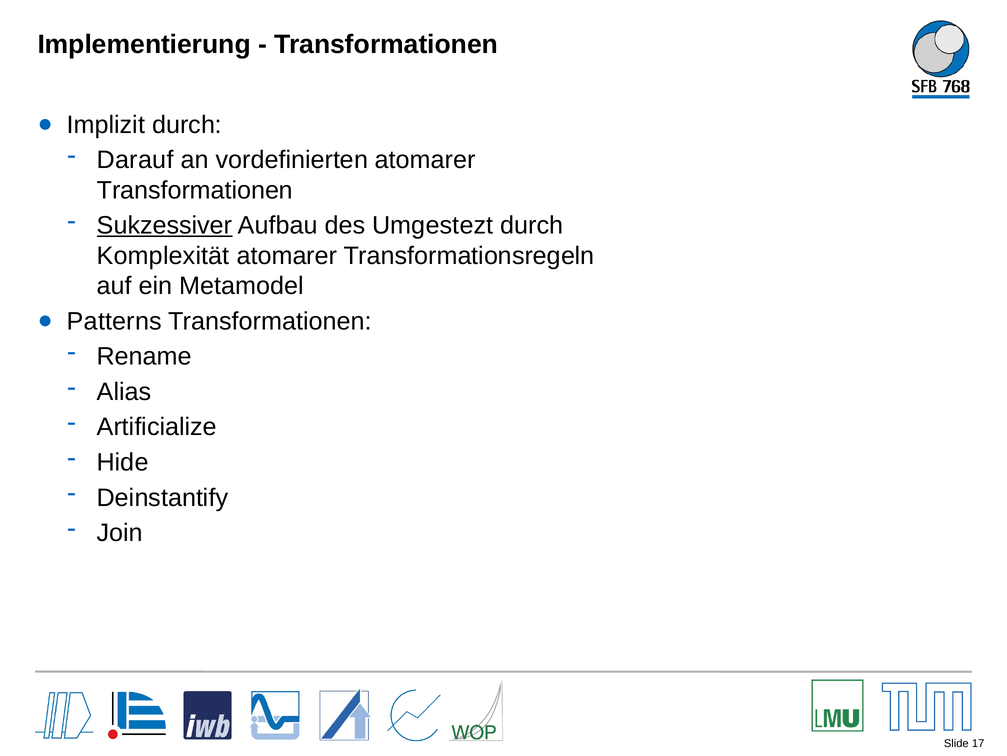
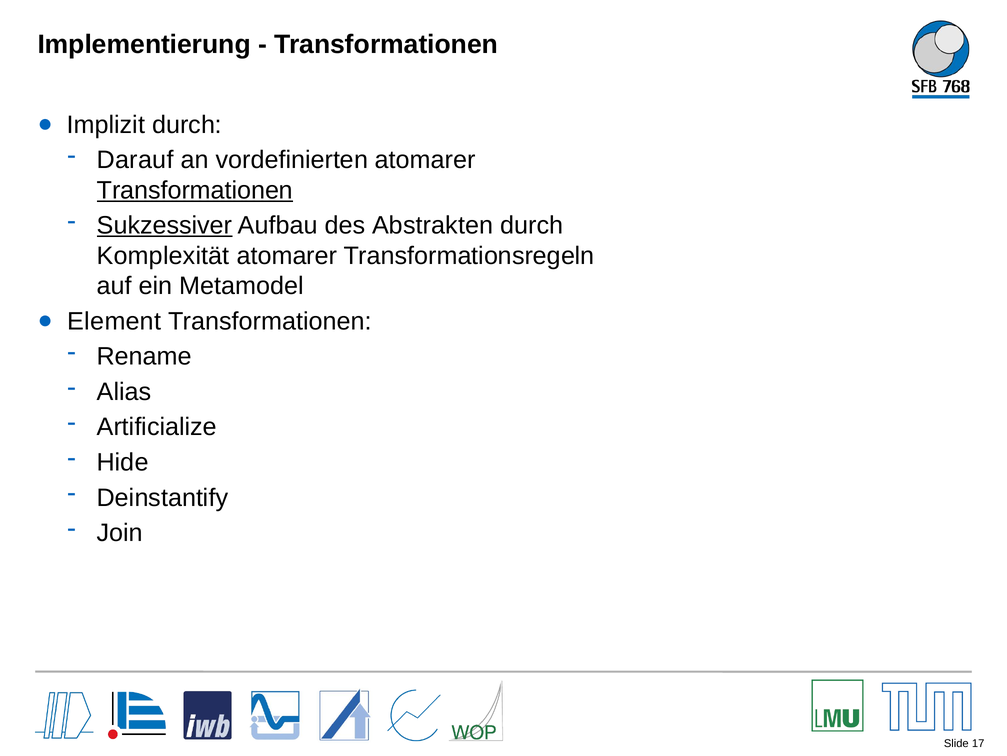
Transformationen at (195, 190) underline: none -> present
Umgestezt: Umgestezt -> Abstrakten
Patterns: Patterns -> Element
